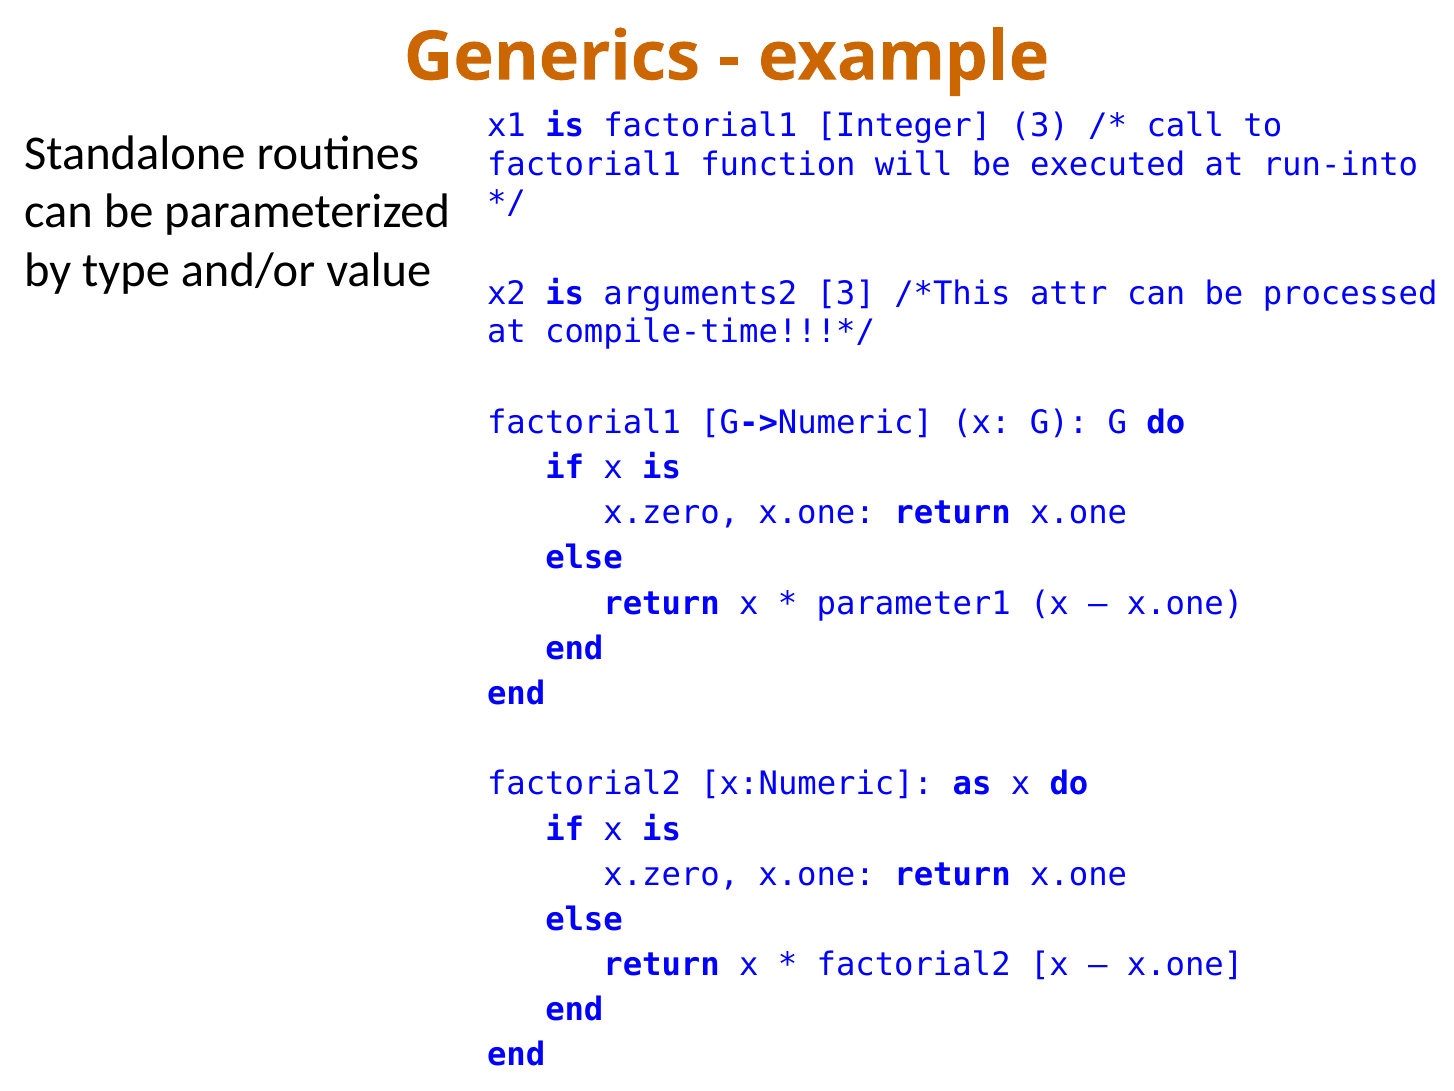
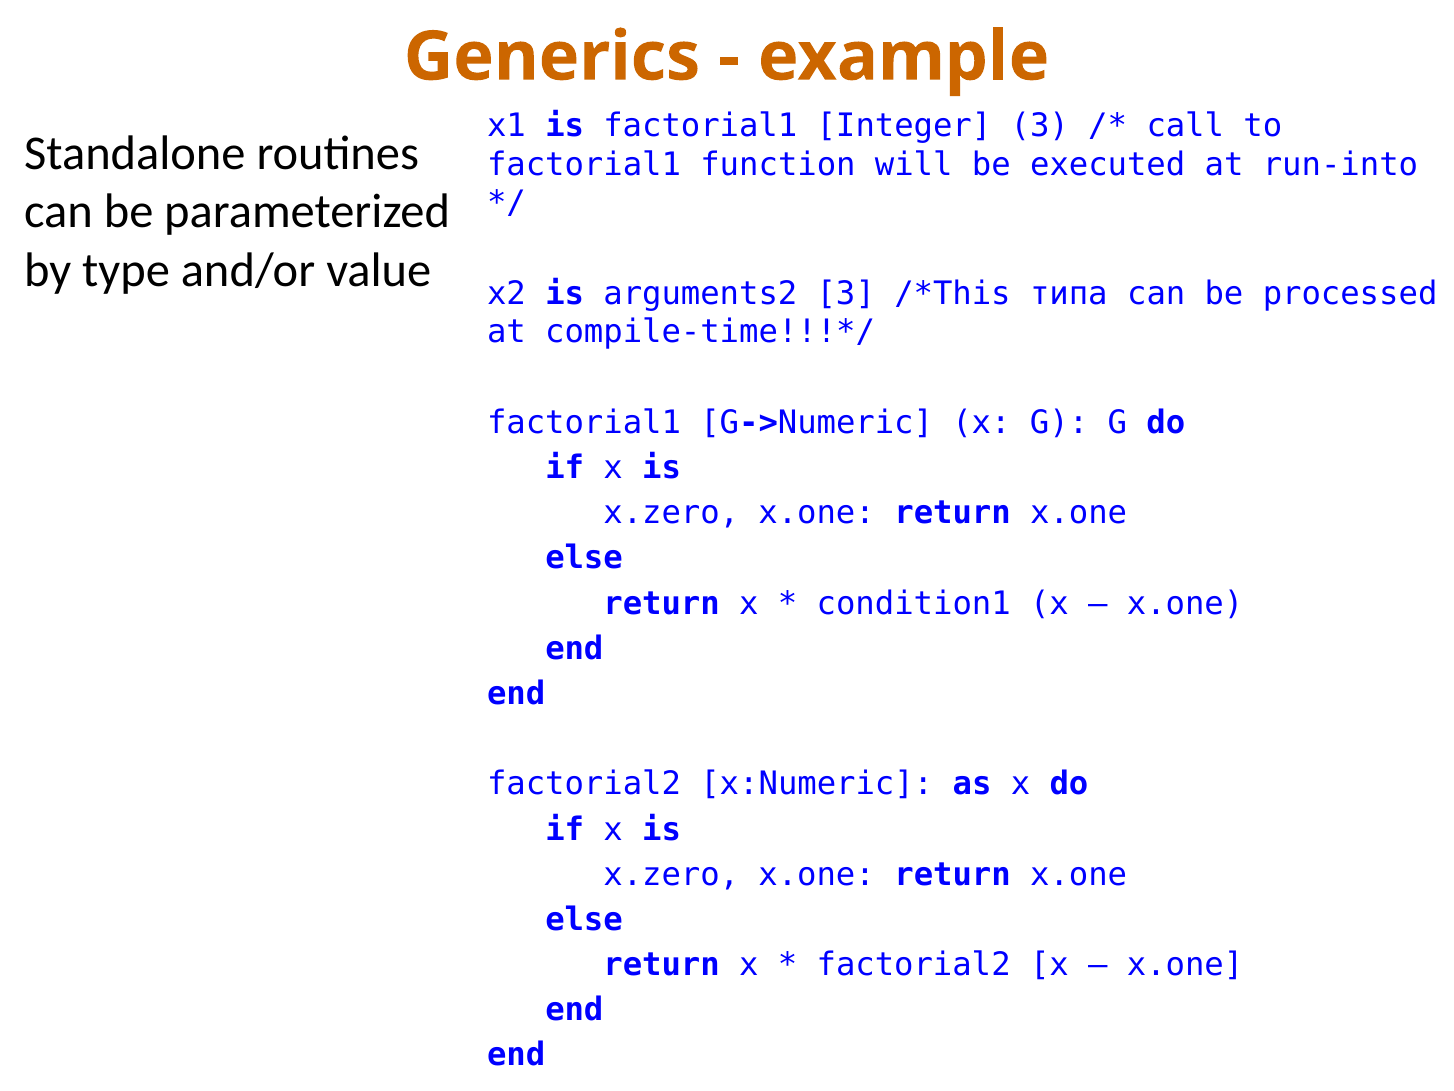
attr: attr -> типа
parameter1: parameter1 -> condition1
